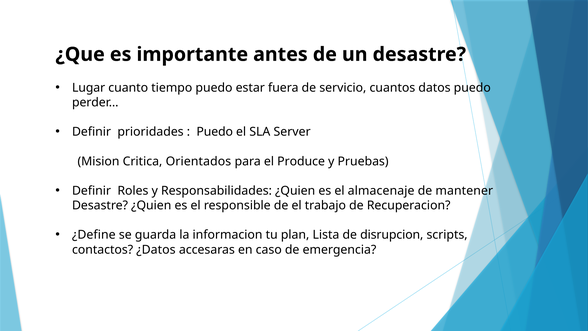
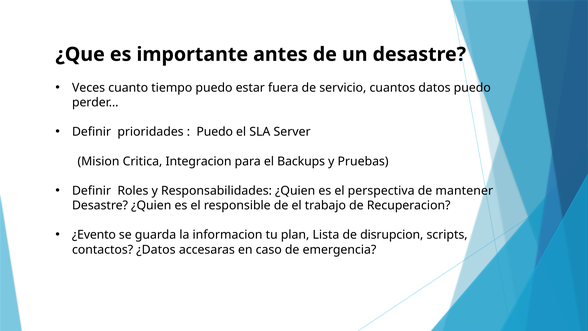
Lugar: Lugar -> Veces
Orientados: Orientados -> Integracion
Produce: Produce -> Backups
almacenaje: almacenaje -> perspectiva
¿Define: ¿Define -> ¿Evento
